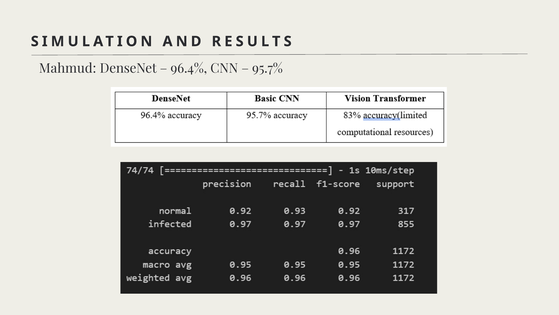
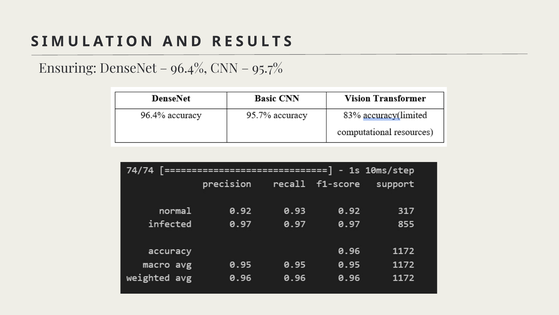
Mahmud: Mahmud -> Ensuring
